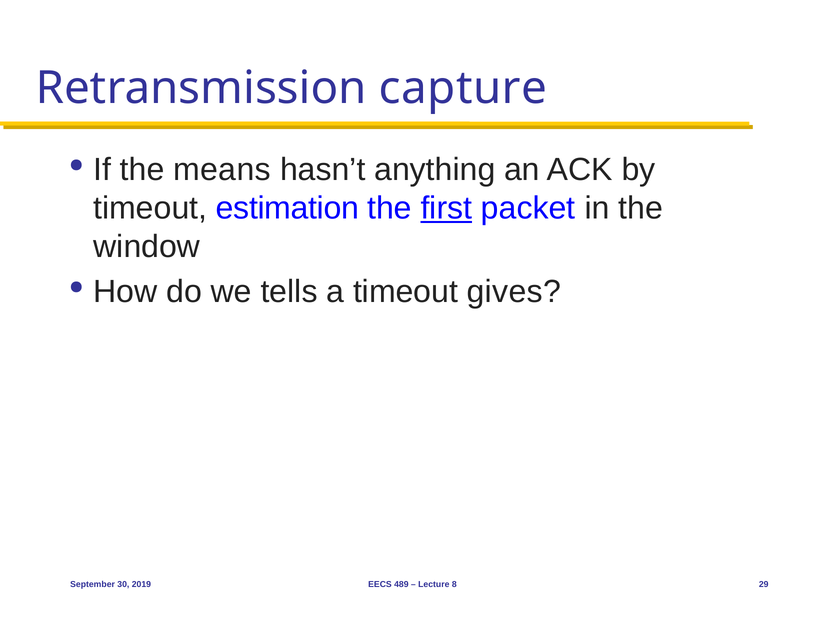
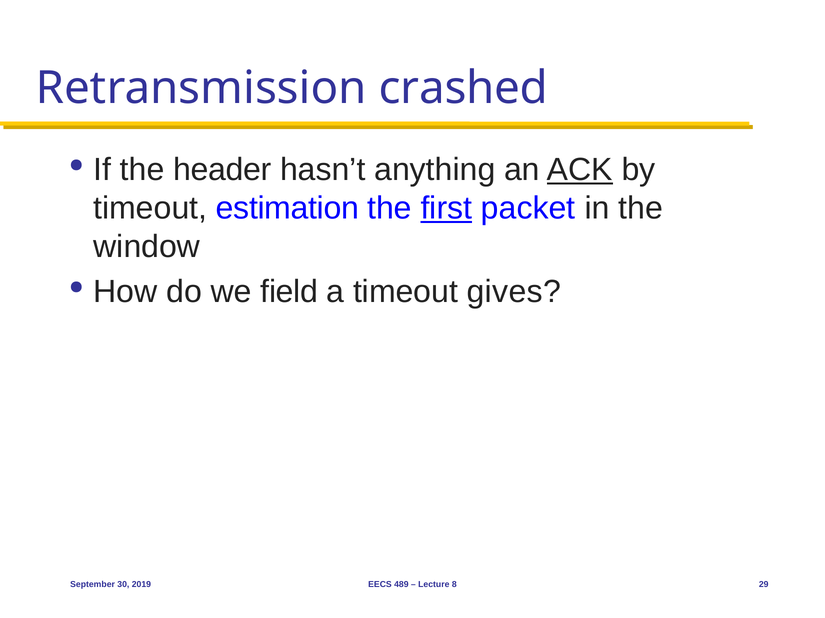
capture: capture -> crashed
means: means -> header
ACK underline: none -> present
tells: tells -> field
